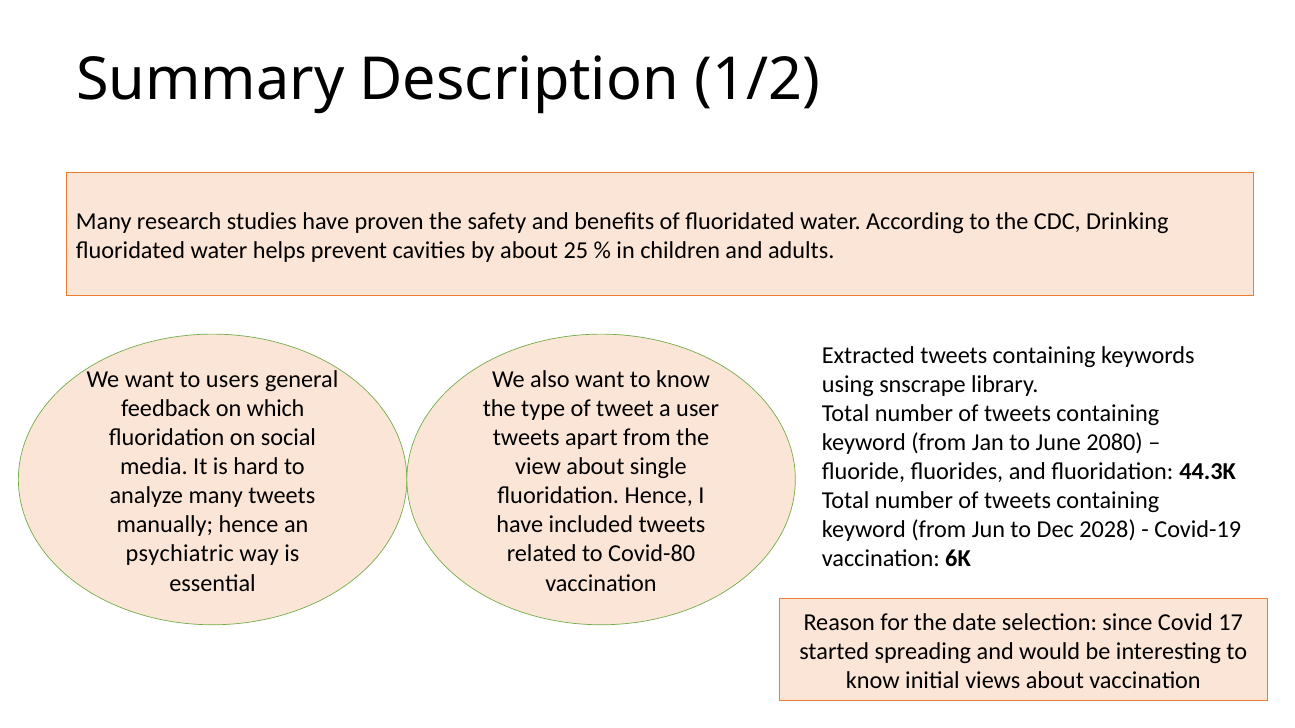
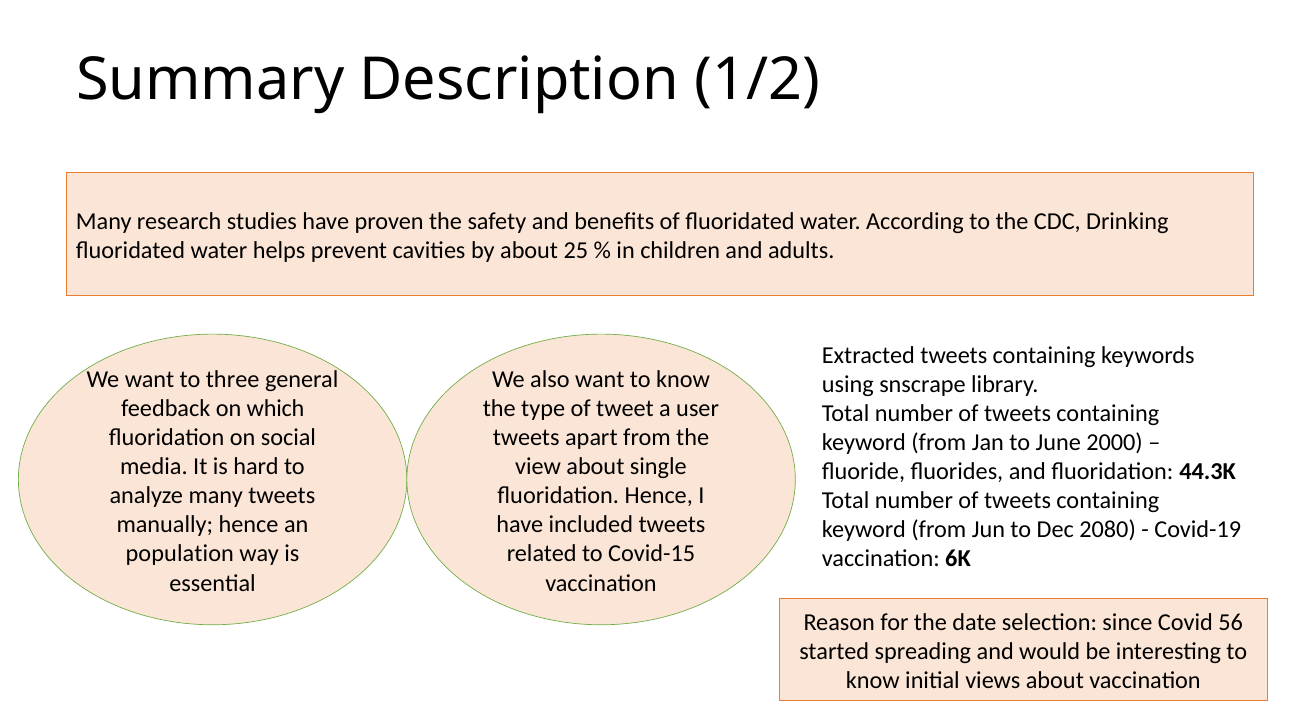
users: users -> three
2080: 2080 -> 2000
2028: 2028 -> 2080
psychiatric: psychiatric -> population
Covid-80: Covid-80 -> Covid-15
17: 17 -> 56
